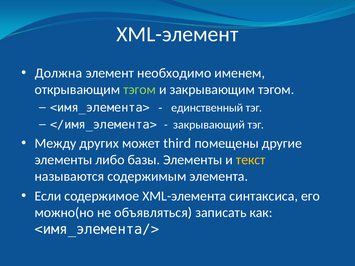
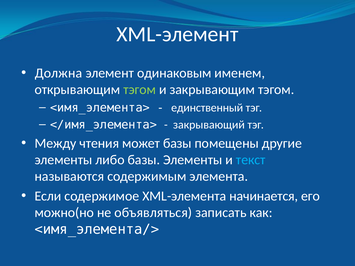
необходимо: необходимо -> одинаковым
других: других -> чтения
может third: third -> базы
текст colour: yellow -> light blue
синтаксиса: синтаксиса -> начинается
